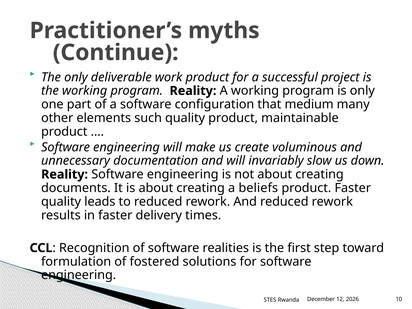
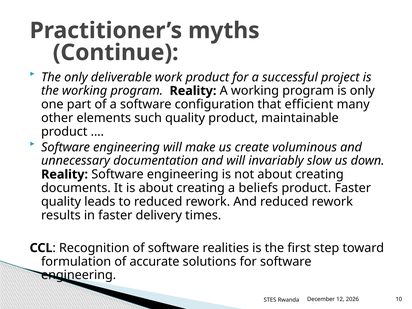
medium: medium -> efficient
fostered: fostered -> accurate
